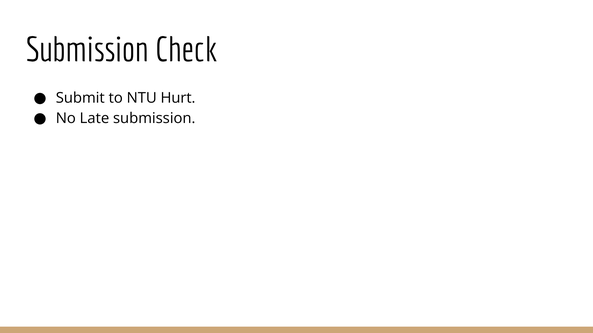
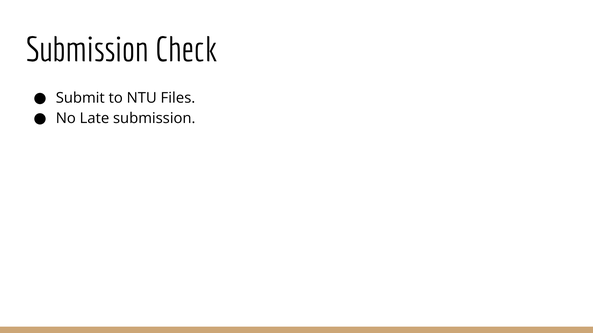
Hurt: Hurt -> Files
